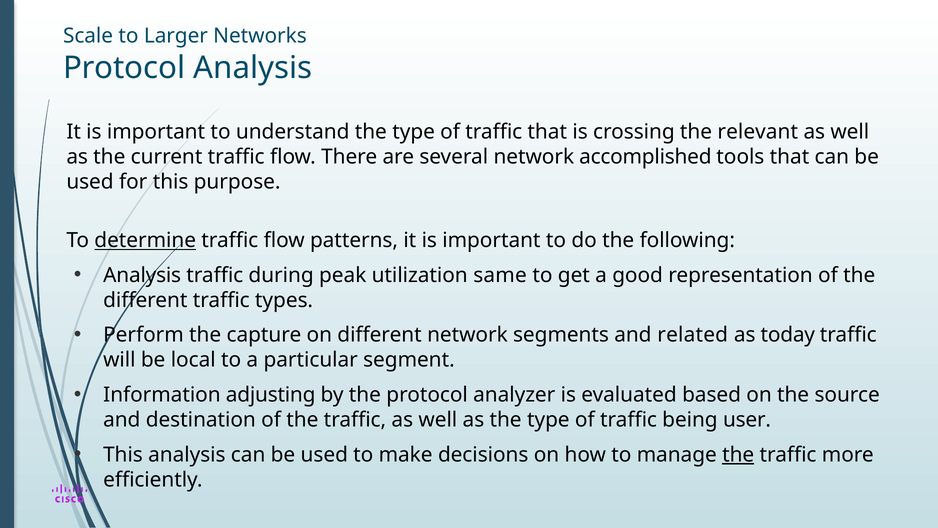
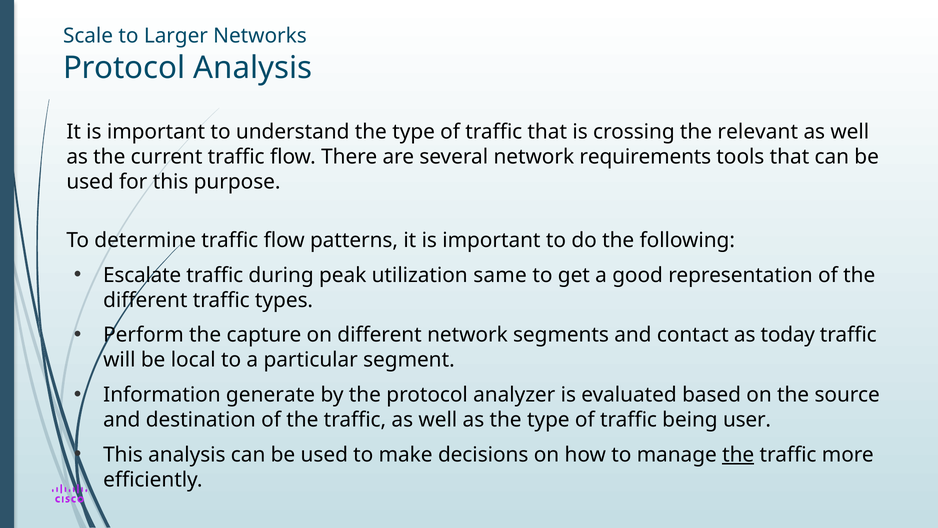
accomplished: accomplished -> requirements
determine underline: present -> none
Analysis at (142, 275): Analysis -> Escalate
related: related -> contact
adjusting: adjusting -> generate
